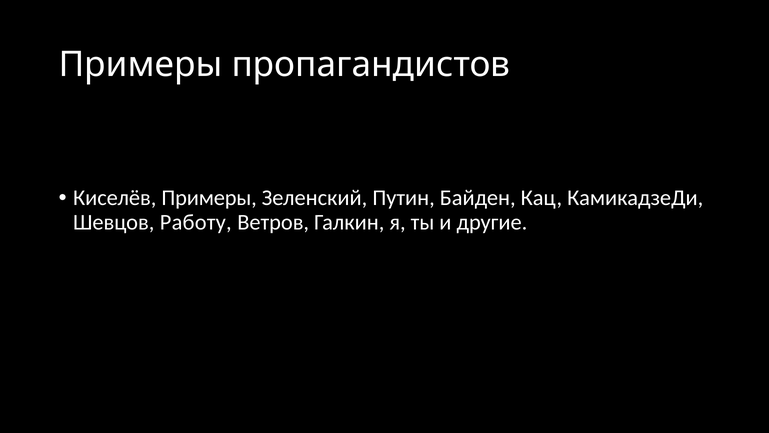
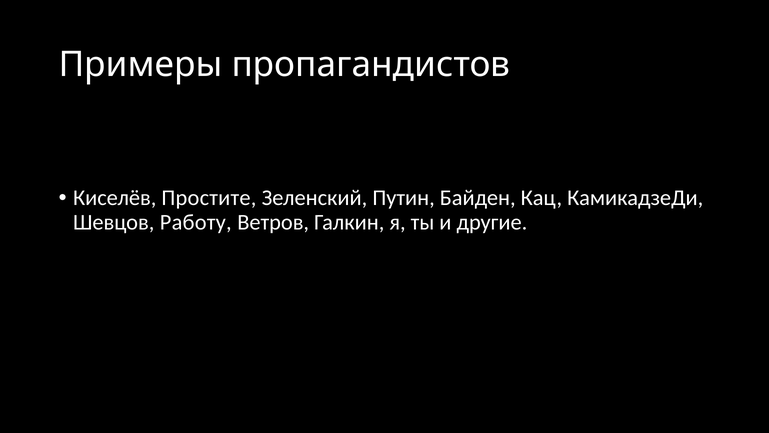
Киселёв Примеры: Примеры -> Простите
